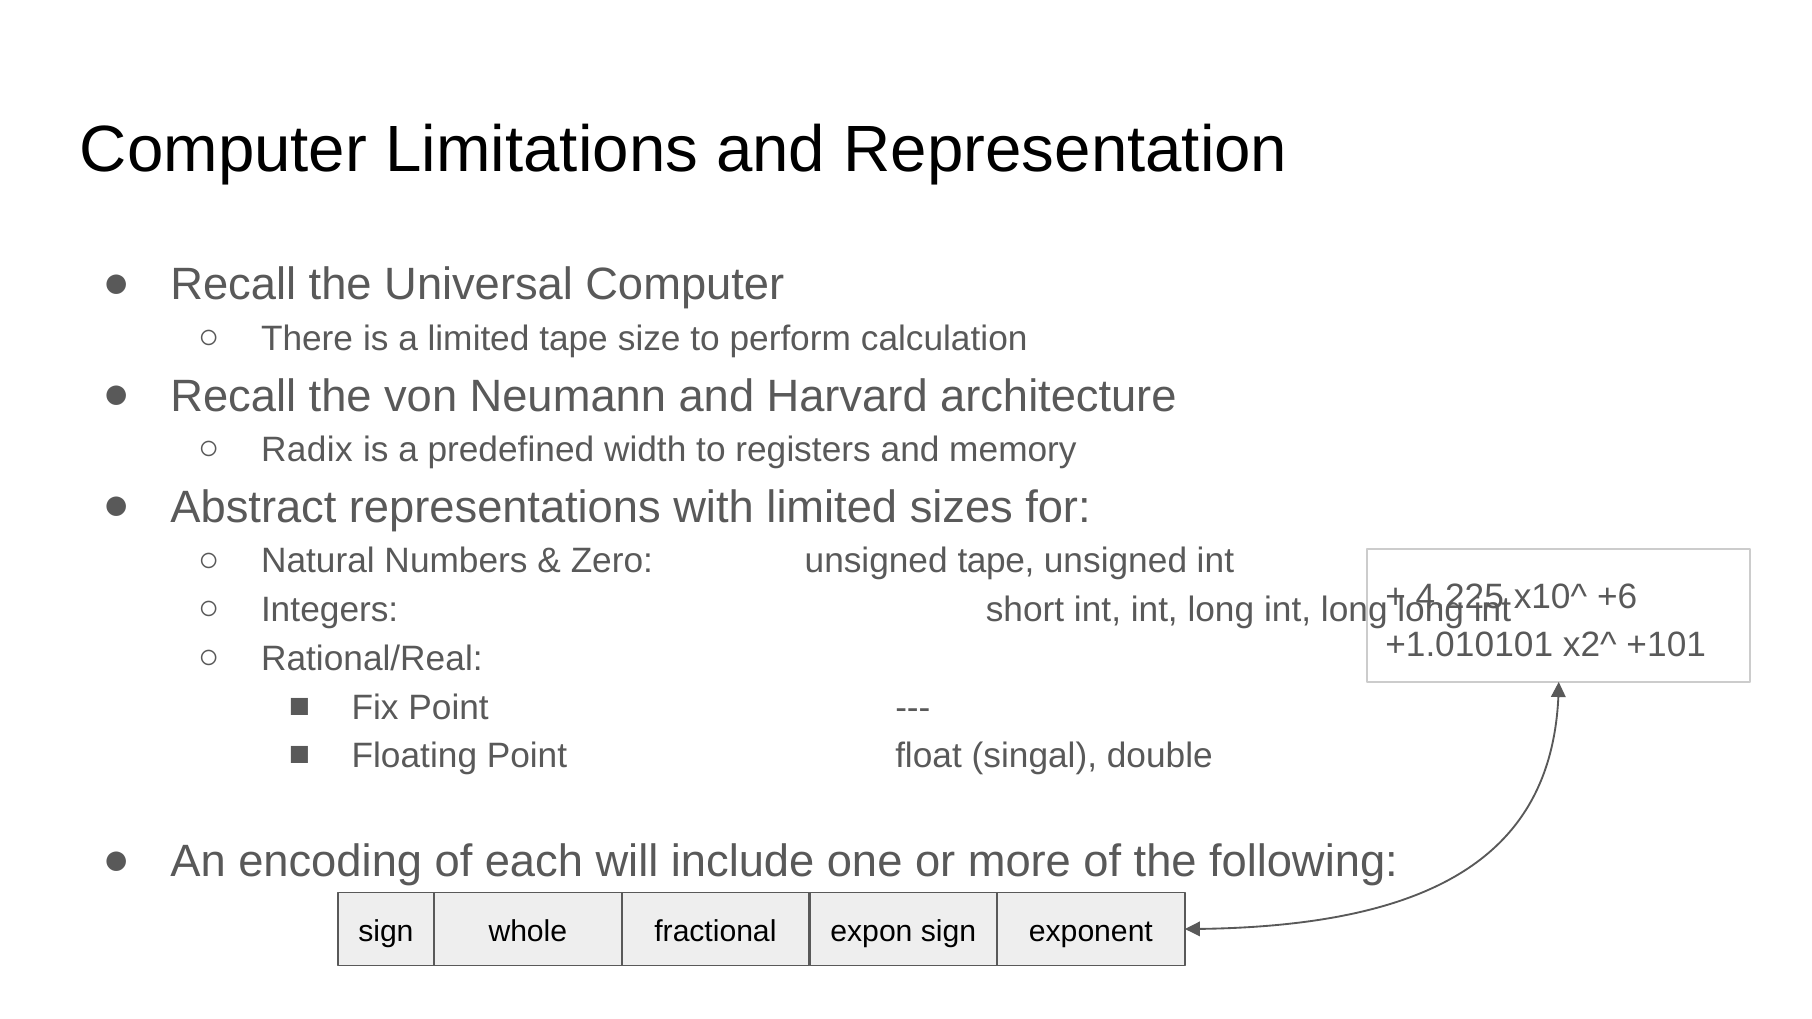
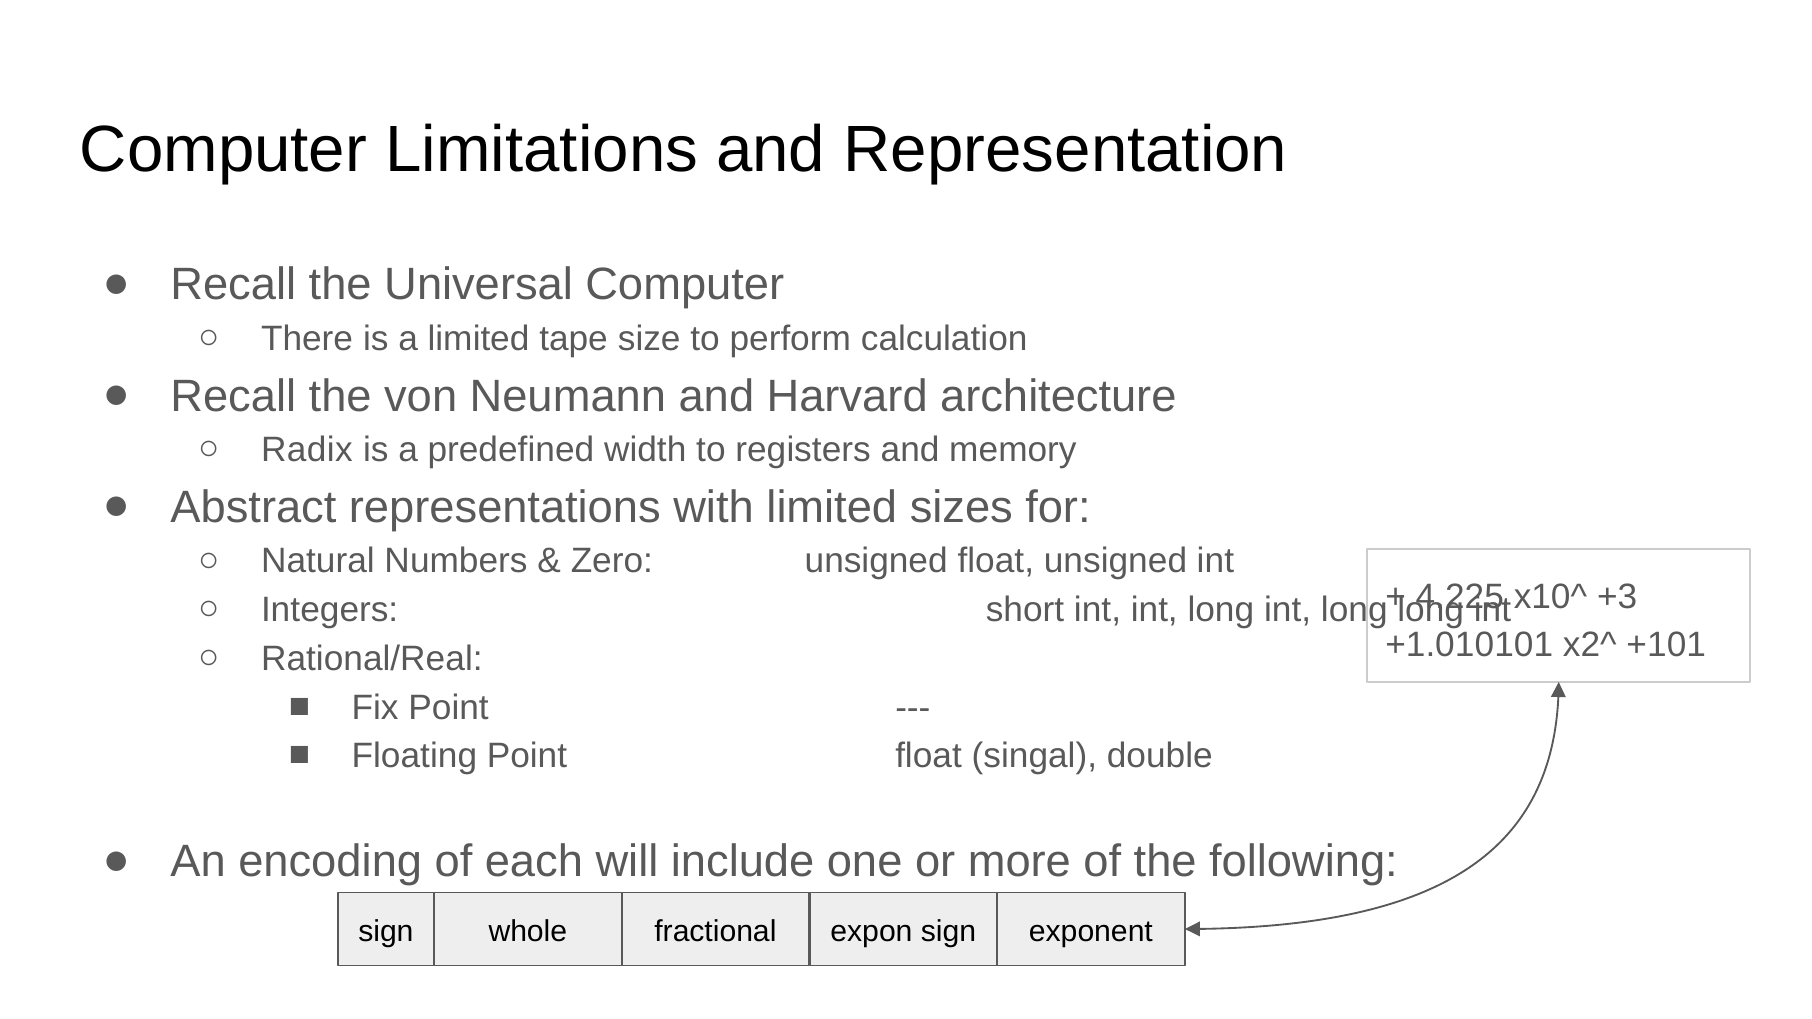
unsigned tape: tape -> float
+6: +6 -> +3
